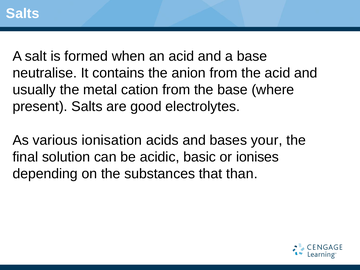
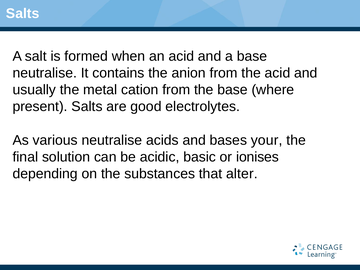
various ionisation: ionisation -> neutralise
than: than -> alter
